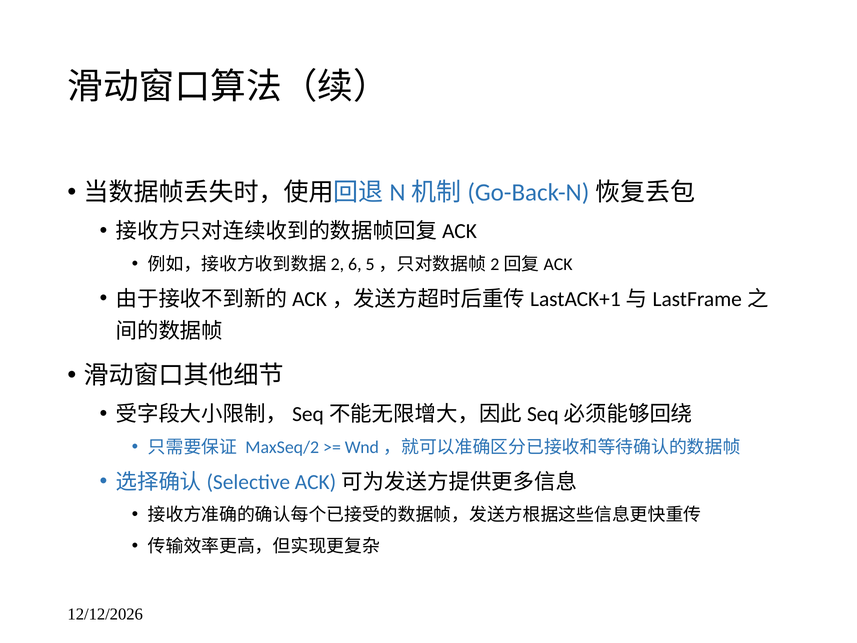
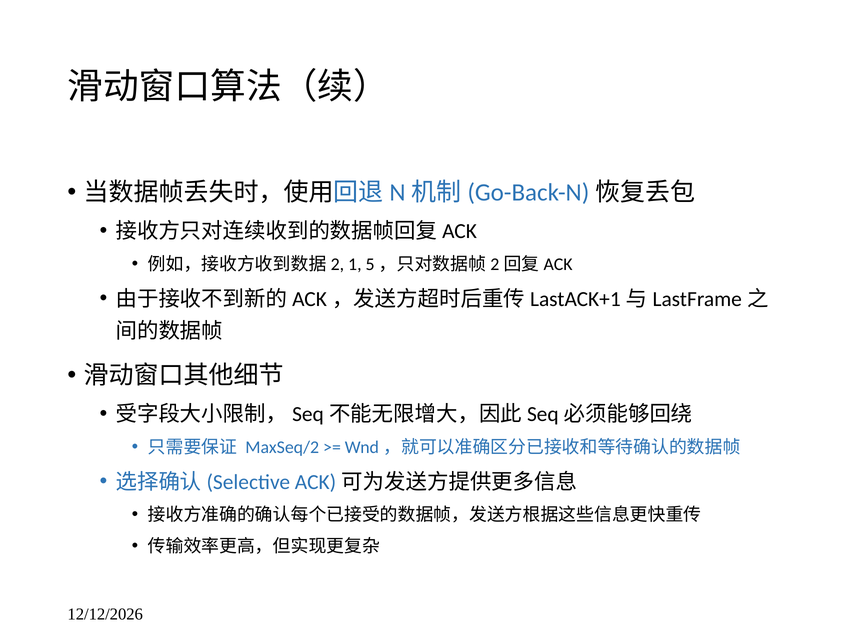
6: 6 -> 1
